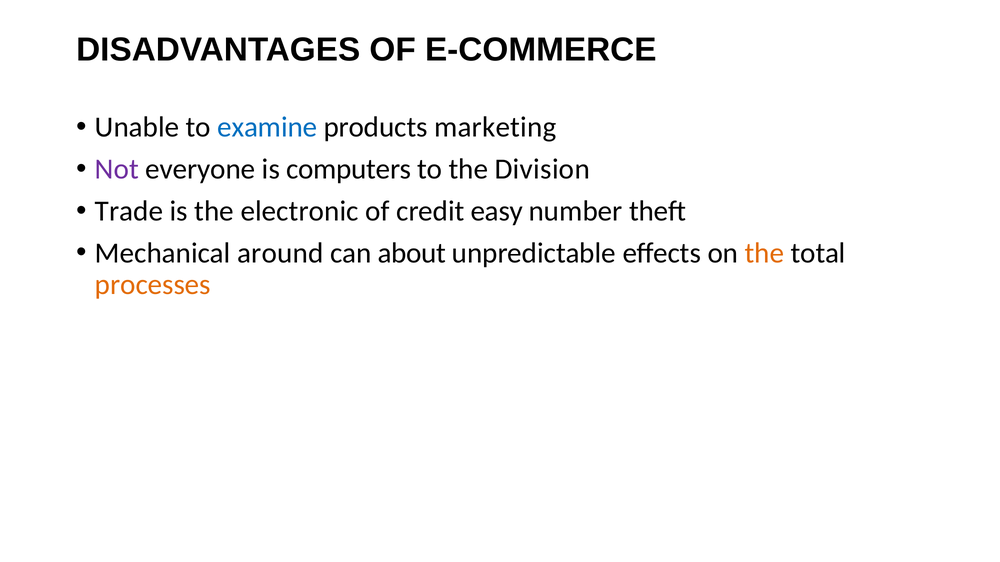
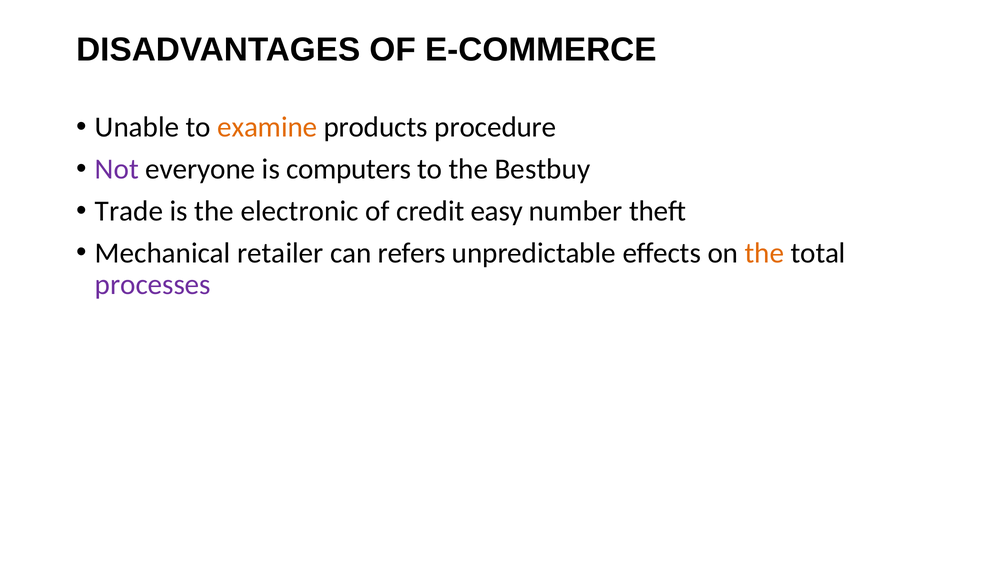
examine colour: blue -> orange
marketing: marketing -> procedure
Division: Division -> Bestbuy
around: around -> retailer
about: about -> refers
processes colour: orange -> purple
